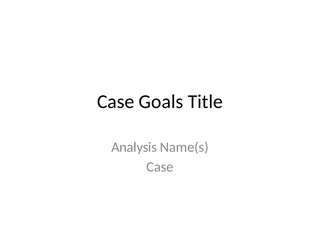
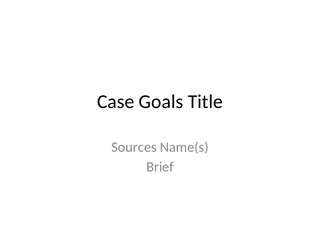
Analysis: Analysis -> Sources
Case at (160, 167): Case -> Brief
